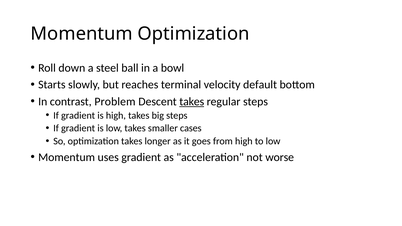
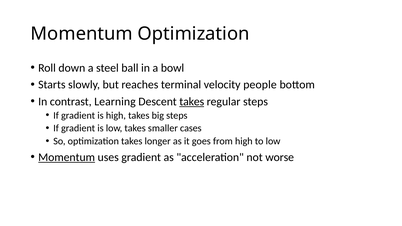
default: default -> people
Problem: Problem -> Learning
Momentum at (67, 157) underline: none -> present
